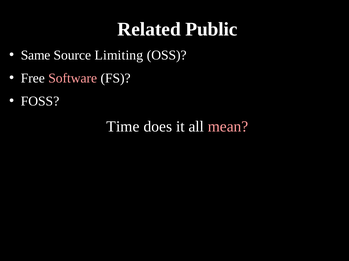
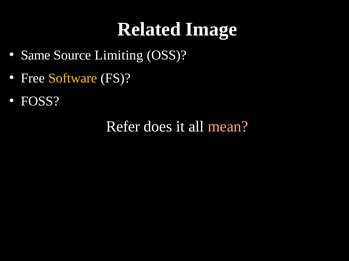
Public: Public -> Image
Software colour: pink -> yellow
Time: Time -> Refer
